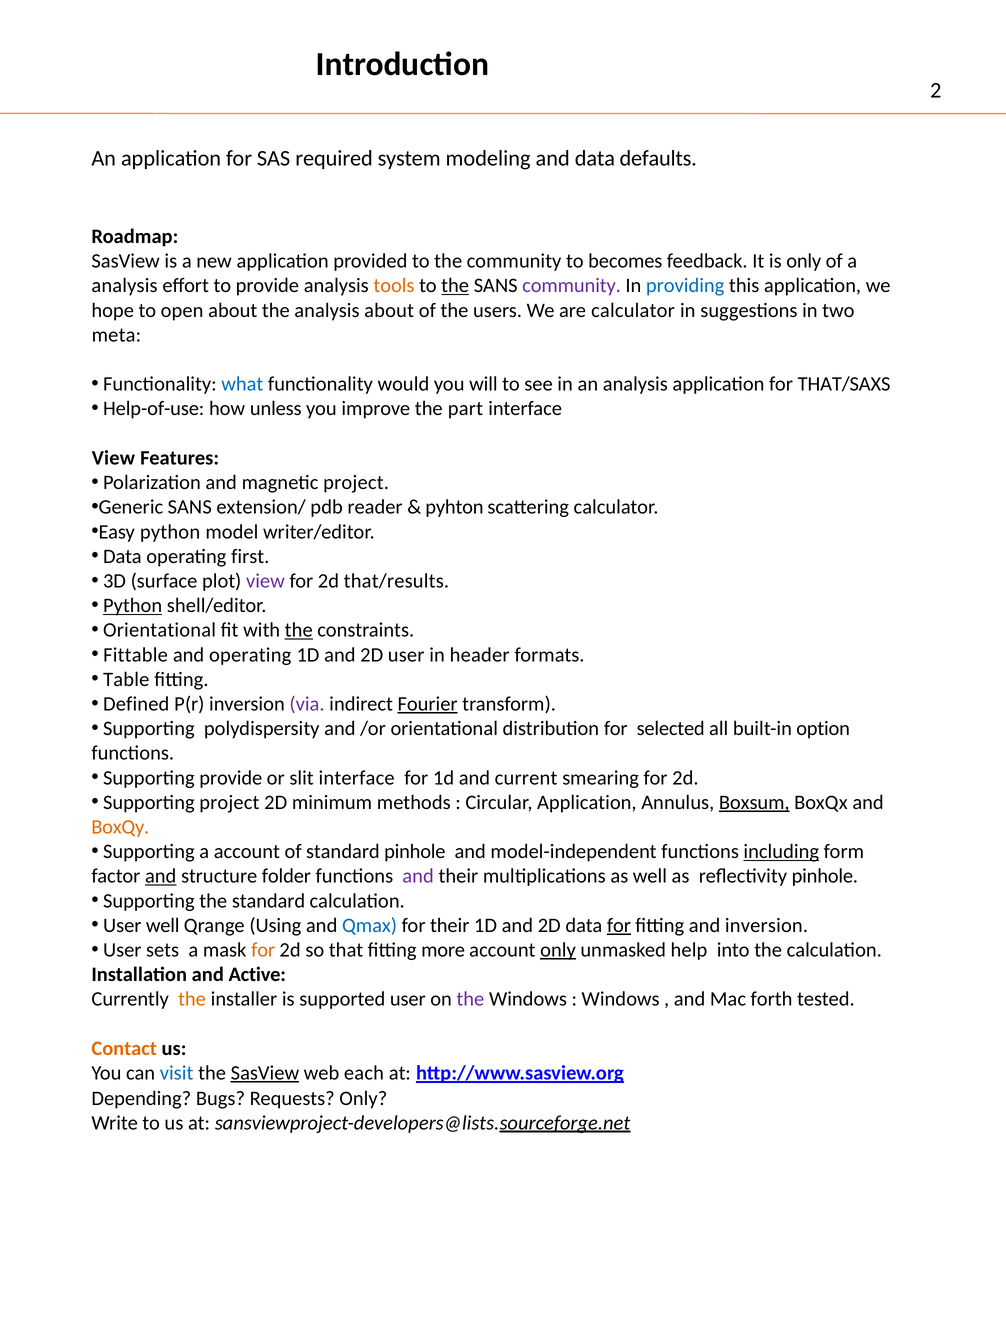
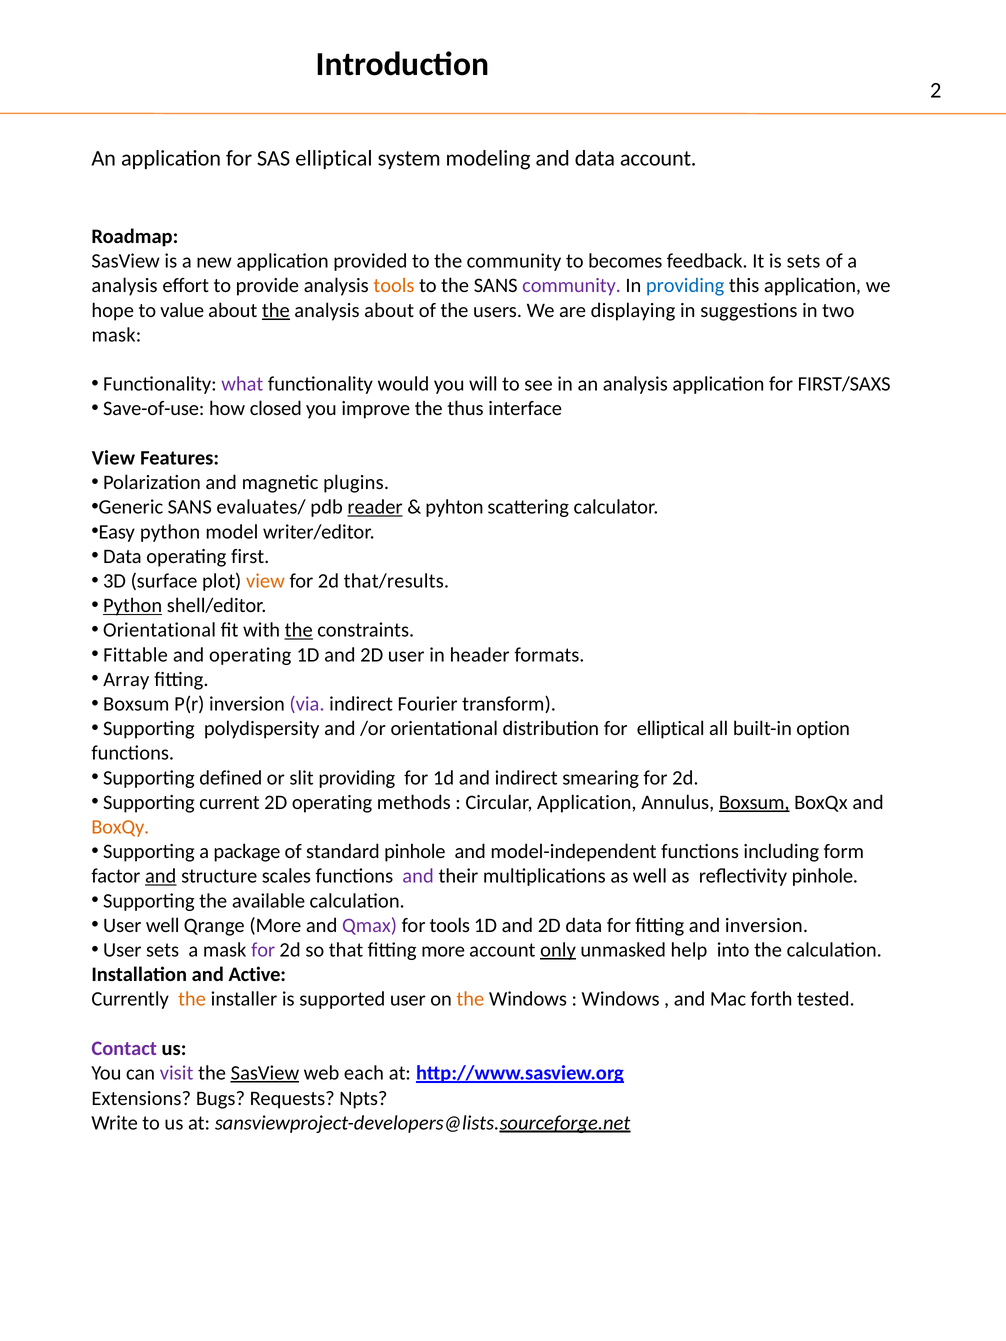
SAS required: required -> elliptical
data defaults: defaults -> account
is only: only -> sets
the at (455, 286) underline: present -> none
open: open -> value
the at (276, 310) underline: none -> present
are calculator: calculator -> displaying
meta at (116, 335): meta -> mask
what colour: blue -> purple
THAT/SAXS: THAT/SAXS -> FIRST/SAXS
Help-of-use: Help-of-use -> Save-of-use
unless: unless -> closed
part: part -> thus
magnetic project: project -> plugins
extension/: extension/ -> evaluates/
reader underline: none -> present
view at (265, 581) colour: purple -> orange
Table: Table -> Array
Defined at (136, 704): Defined -> Boxsum
Fourier underline: present -> none
for selected: selected -> elliptical
Supporting provide: provide -> defined
slit interface: interface -> providing
and current: current -> indirect
Supporting project: project -> current
2D minimum: minimum -> operating
a account: account -> package
including underline: present -> none
folder: folder -> scales
the standard: standard -> available
Qrange Using: Using -> More
Qmax colour: blue -> purple
for their: their -> tools
for at (619, 926) underline: present -> none
for at (263, 950) colour: orange -> purple
the at (470, 999) colour: purple -> orange
Contact colour: orange -> purple
visit colour: blue -> purple
Depending: Depending -> Extensions
Requests Only: Only -> Npts
